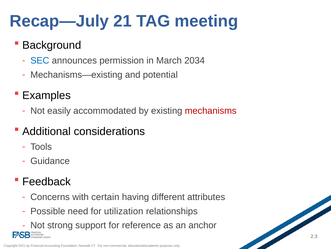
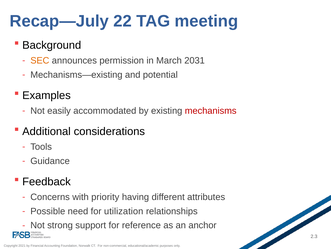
21: 21 -> 22
SEC colour: blue -> orange
2034: 2034 -> 2031
certain: certain -> priority
